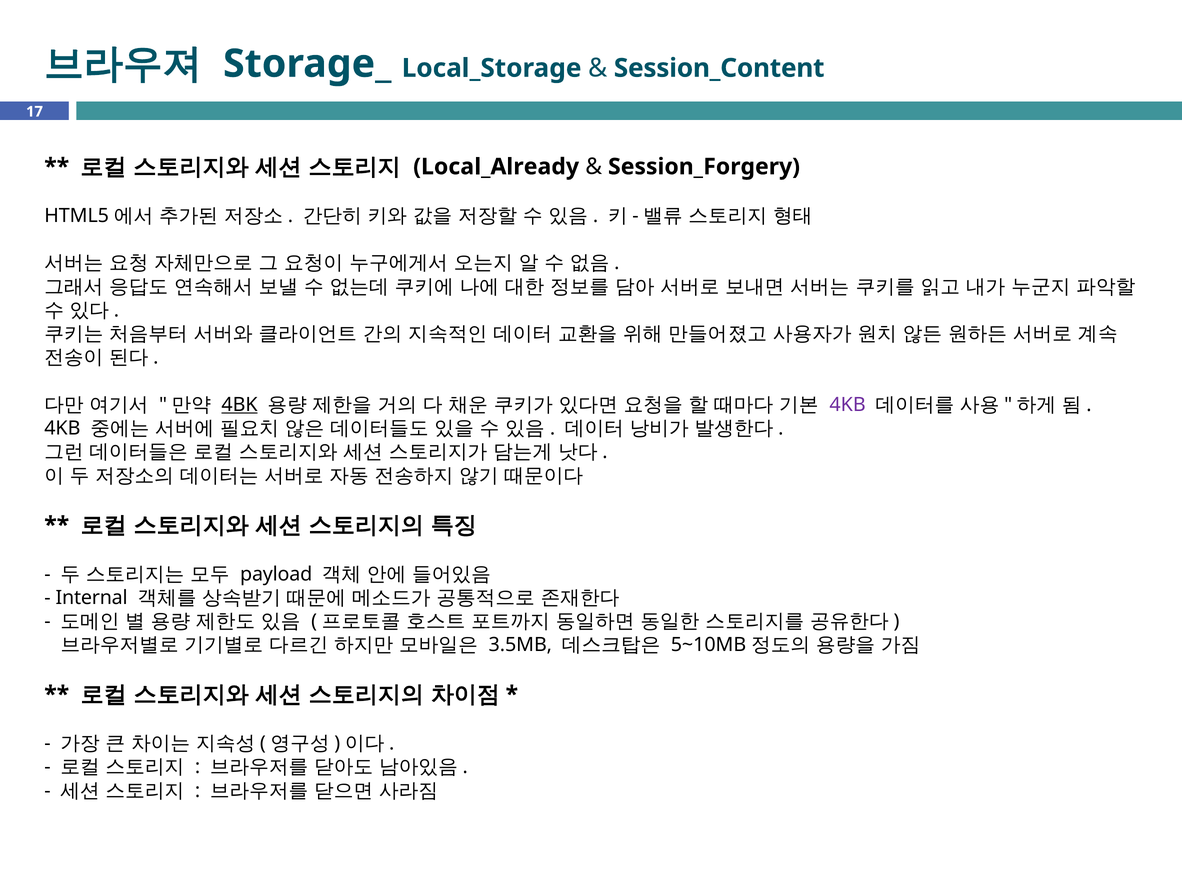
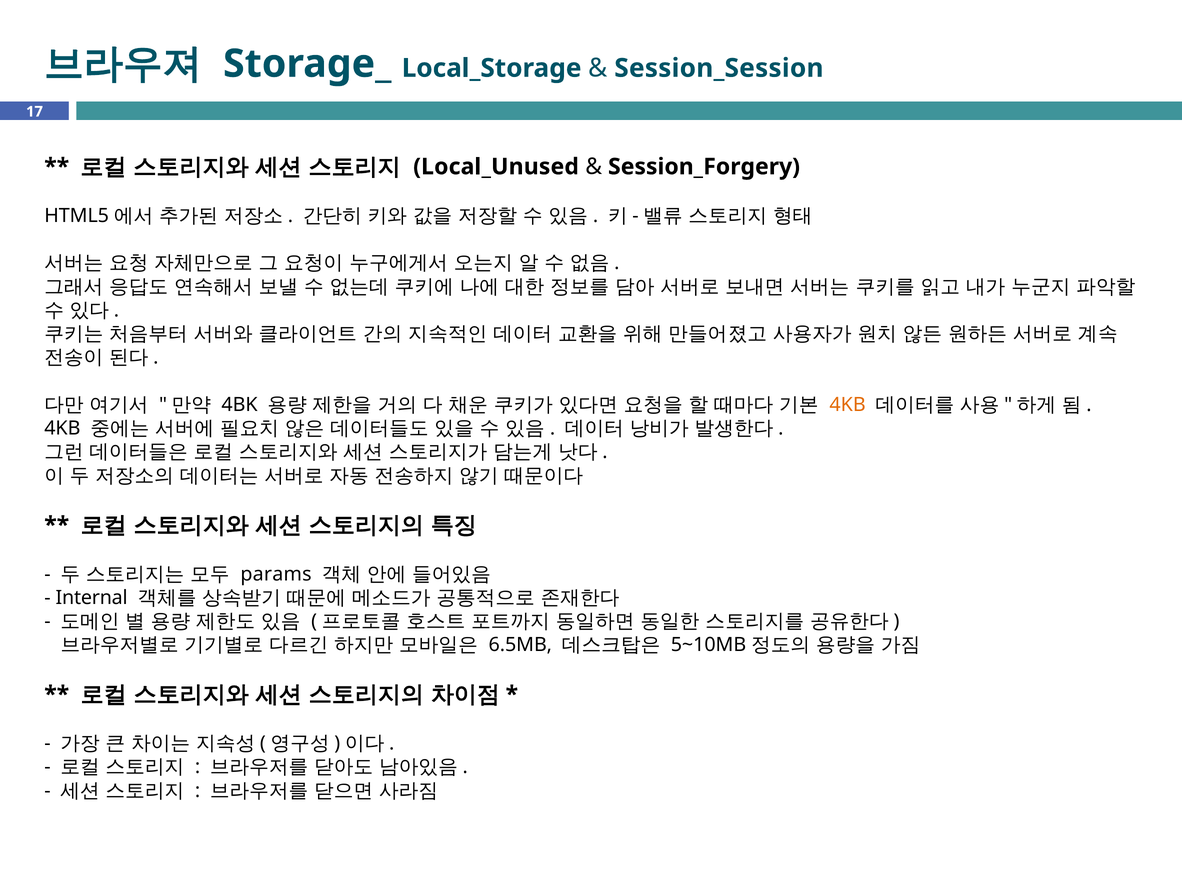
Session_Content: Session_Content -> Session_Session
Local_Already: Local_Already -> Local_Unused
4BK underline: present -> none
4KB at (848, 405) colour: purple -> orange
payload: payload -> params
3.5MB: 3.5MB -> 6.5MB
